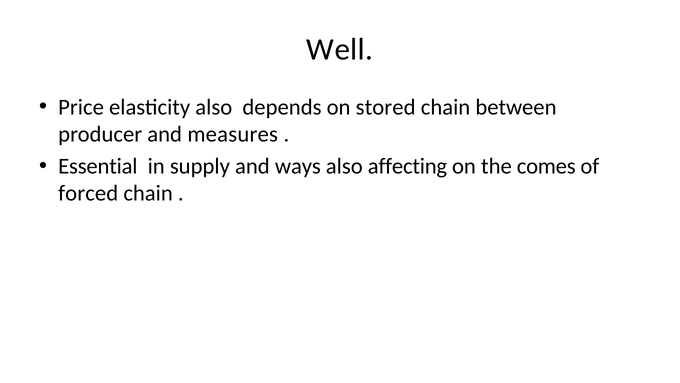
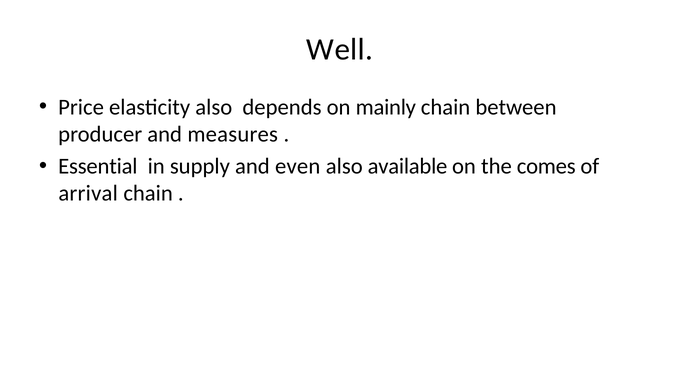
stored: stored -> mainly
ways: ways -> even
affecting: affecting -> available
forced: forced -> arrival
